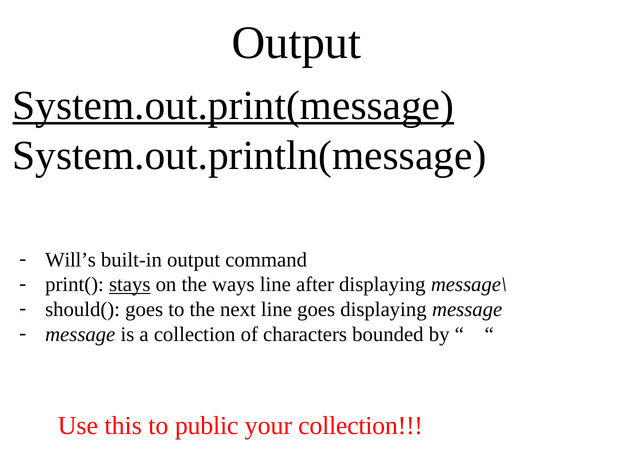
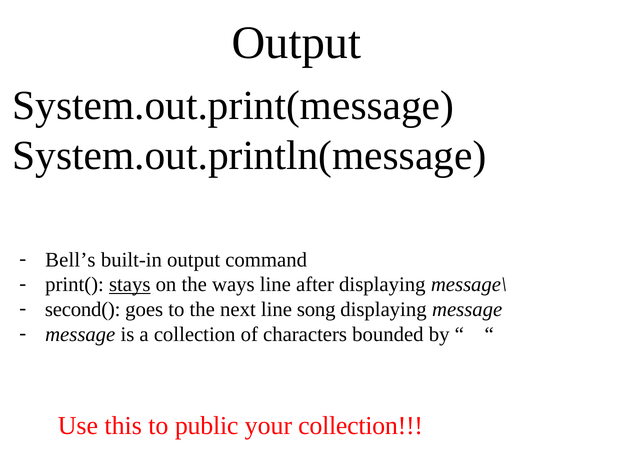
System.out.print(message underline: present -> none
Will’s: Will’s -> Bell’s
should(: should( -> second(
line goes: goes -> song
